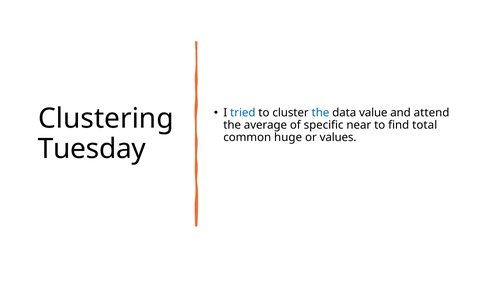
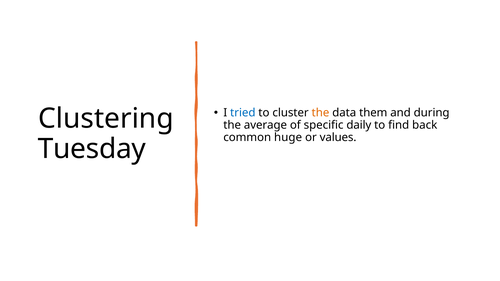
the at (320, 113) colour: blue -> orange
value: value -> them
attend: attend -> during
near: near -> daily
total: total -> back
